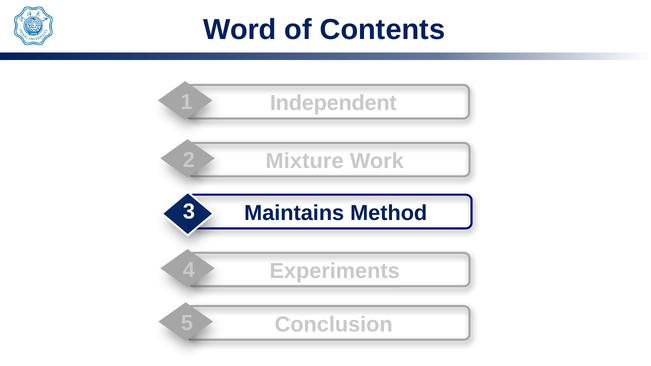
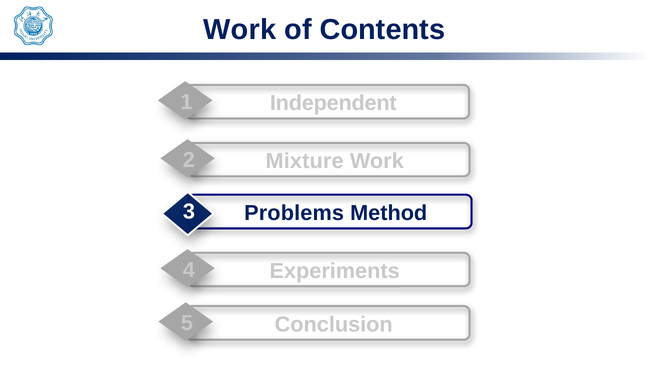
Word at (240, 30): Word -> Work
Maintains: Maintains -> Problems
